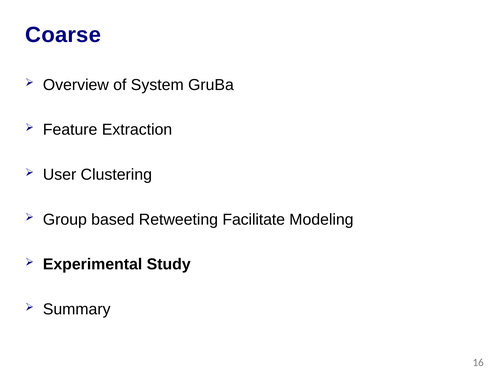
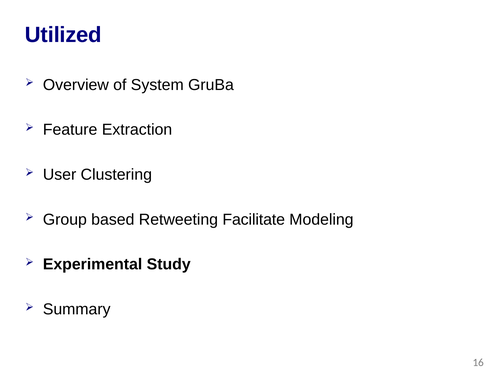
Coarse: Coarse -> Utilized
